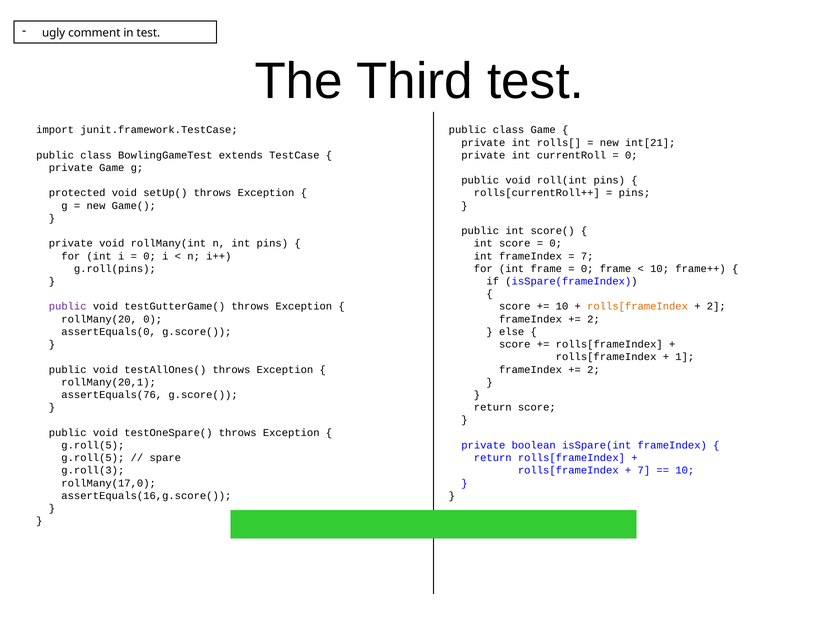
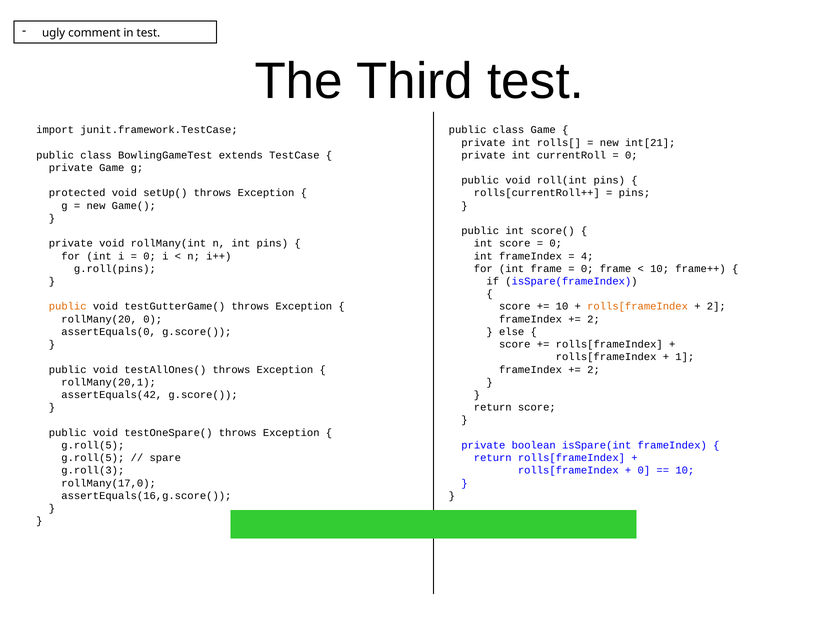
7 at (587, 256): 7 -> 4
public at (68, 307) colour: purple -> orange
assertEquals(76: assertEquals(76 -> assertEquals(42
7 at (644, 471): 7 -> 0
